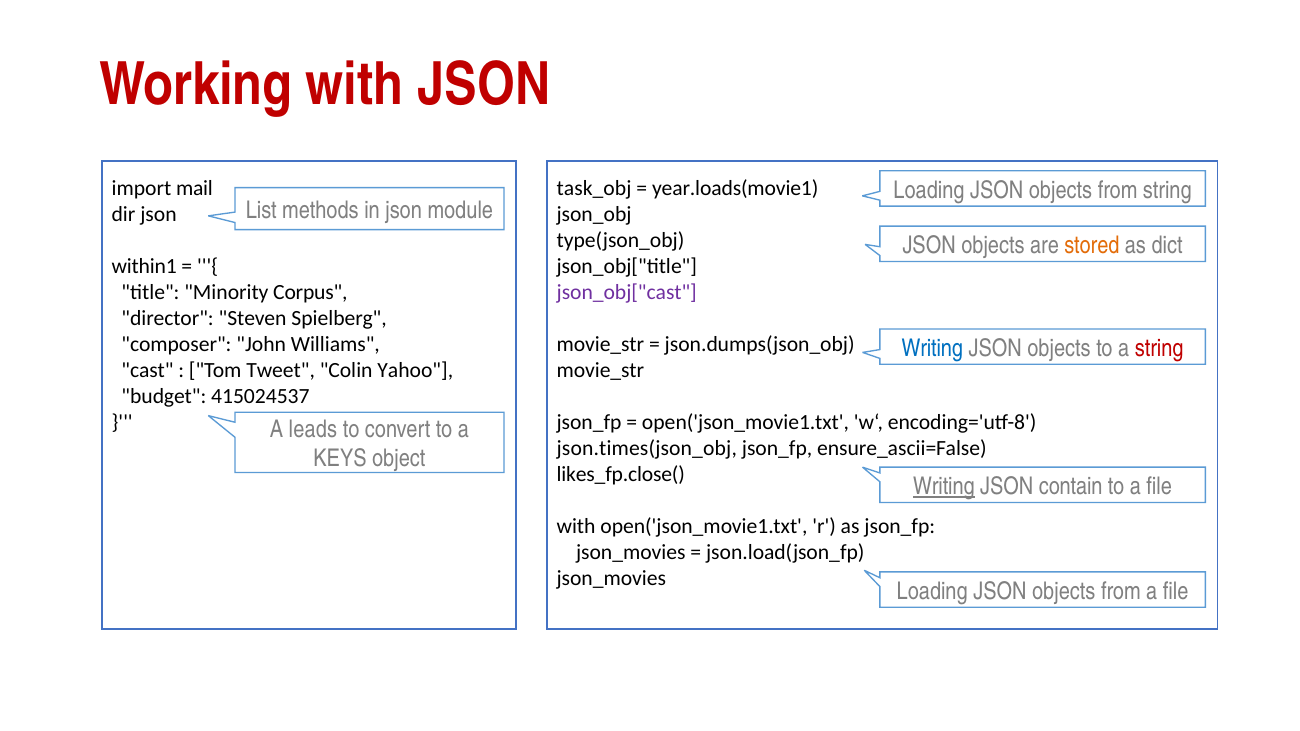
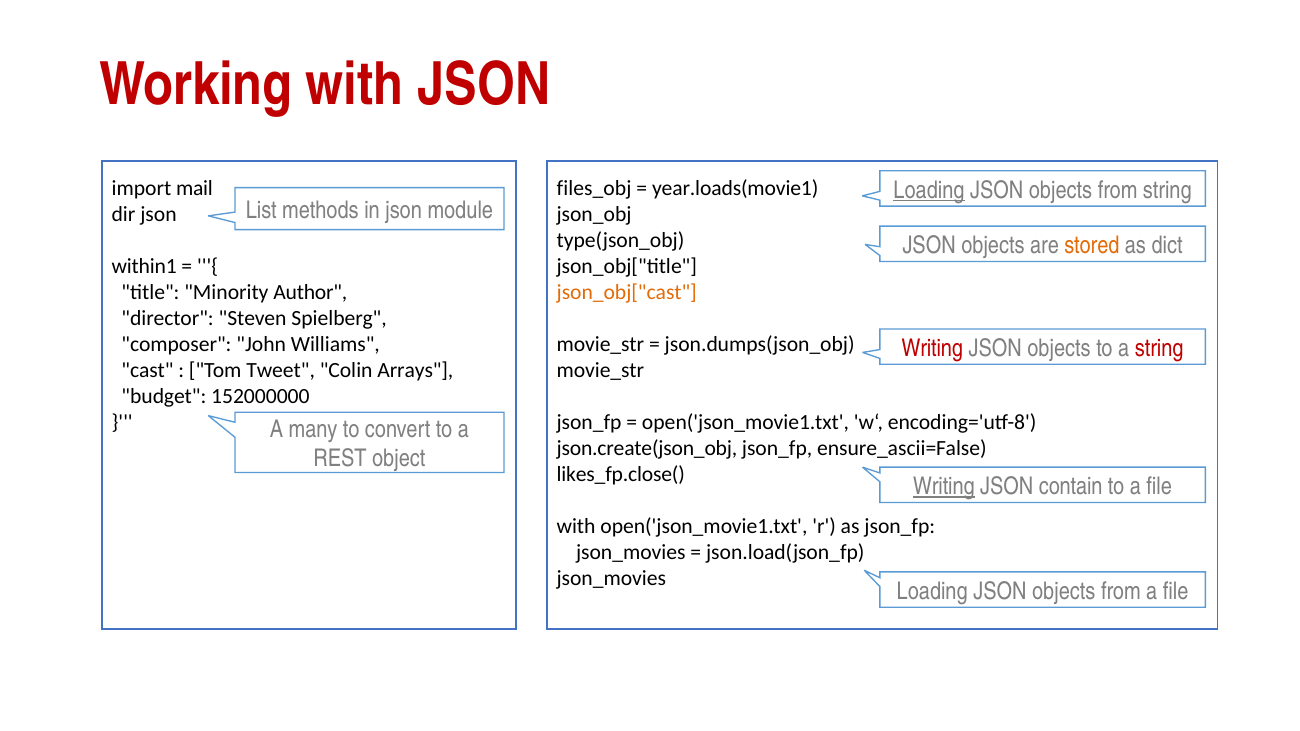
task_obj: task_obj -> files_obj
Loading at (929, 190) underline: none -> present
Corpus: Corpus -> Author
json_obj["cast colour: purple -> orange
Writing at (932, 348) colour: blue -> red
Yahoo: Yahoo -> Arrays
415024537: 415024537 -> 152000000
leads: leads -> many
json.times(json_obj: json.times(json_obj -> json.create(json_obj
KEYS: KEYS -> REST
